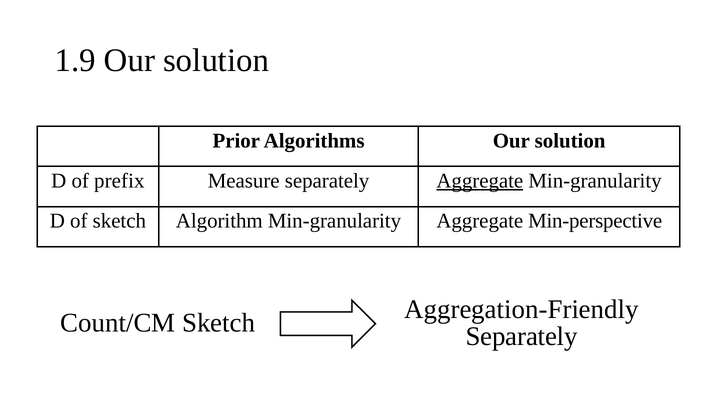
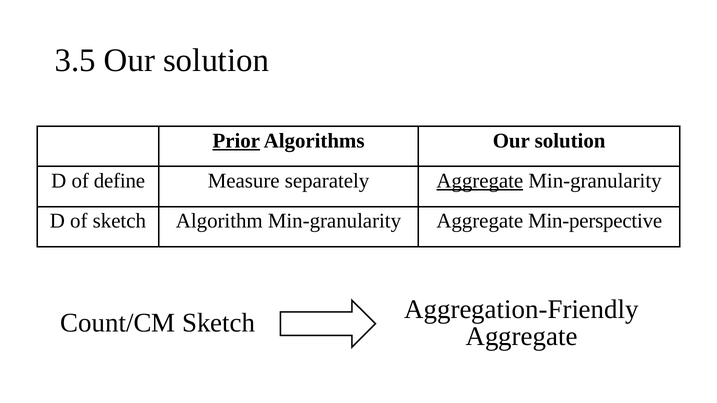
1.9: 1.9 -> 3.5
Prior underline: none -> present
prefix: prefix -> define
Separately at (522, 337): Separately -> Aggregate
